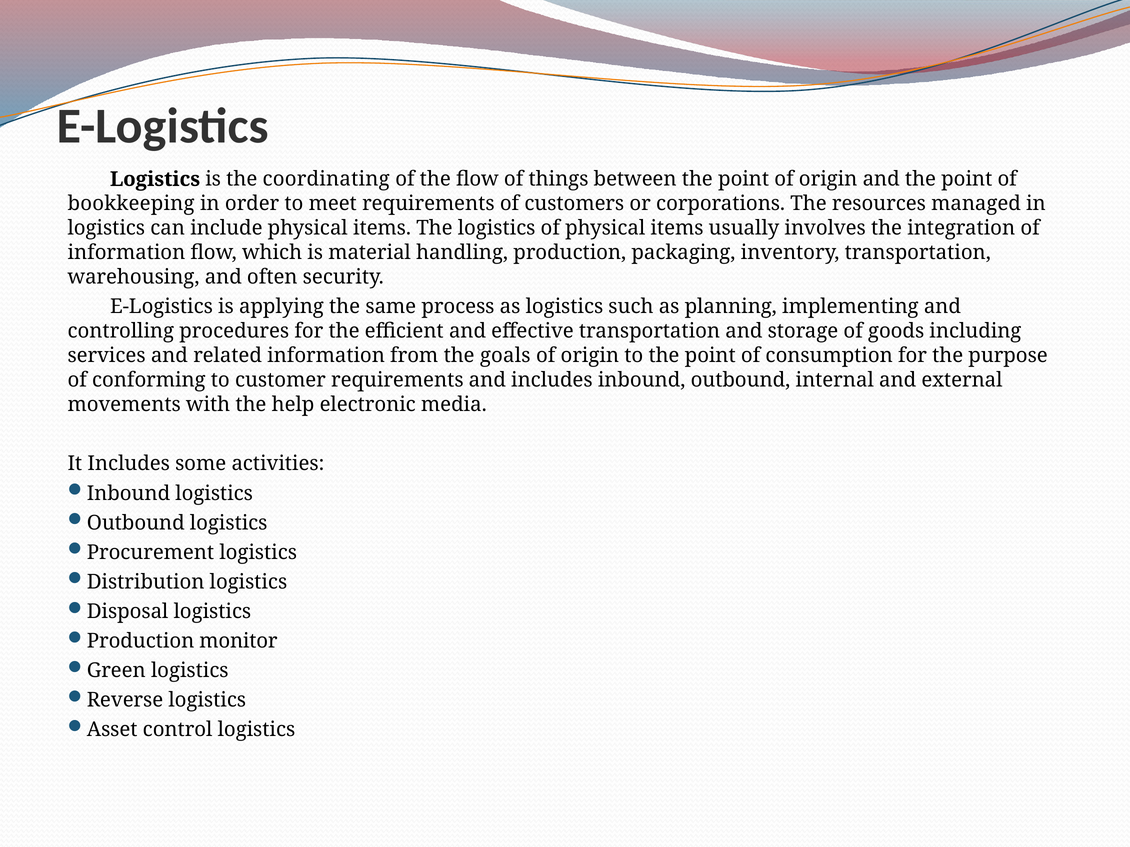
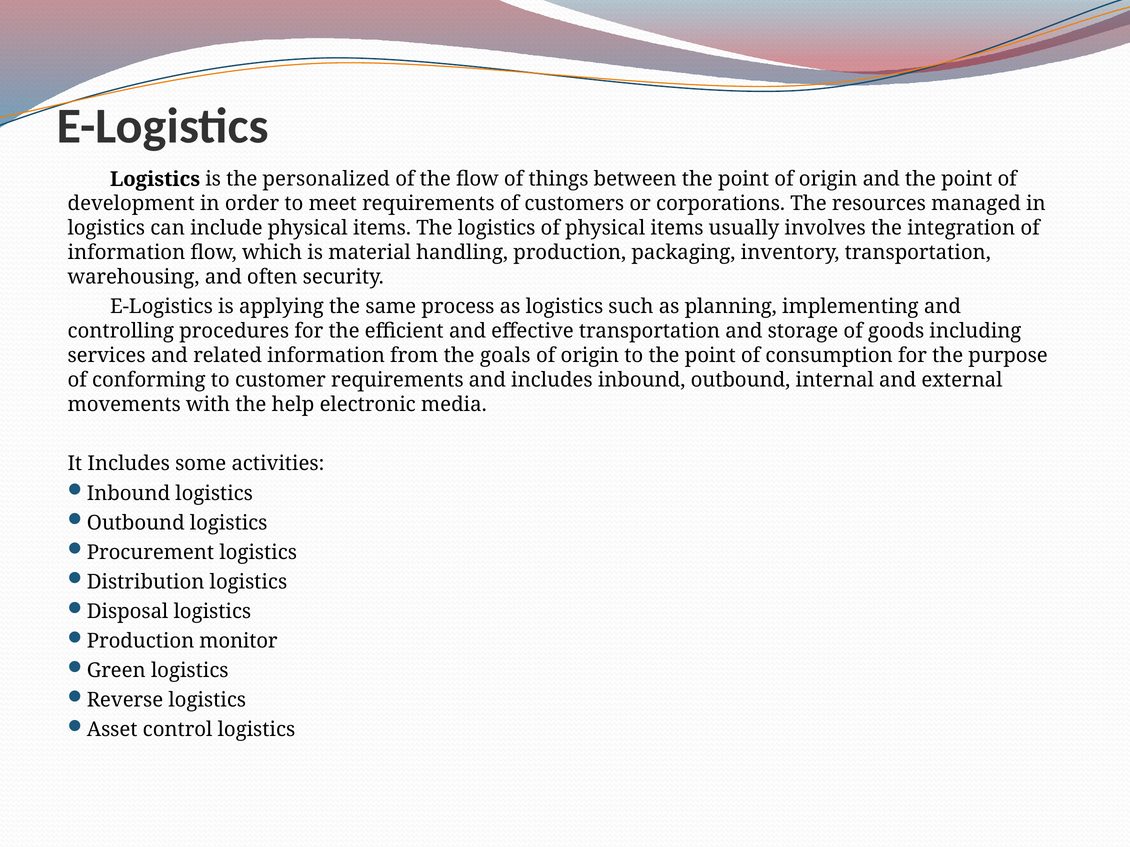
coordinating: coordinating -> personalized
bookkeeping: bookkeeping -> development
